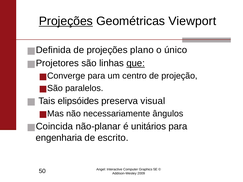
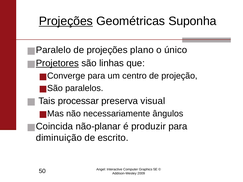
Viewport: Viewport -> Suponha
Definida: Definida -> Paralelo
Projetores underline: none -> present
que underline: present -> none
elipsóides: elipsóides -> processar
unitários: unitários -> produzir
engenharia: engenharia -> diminuição
